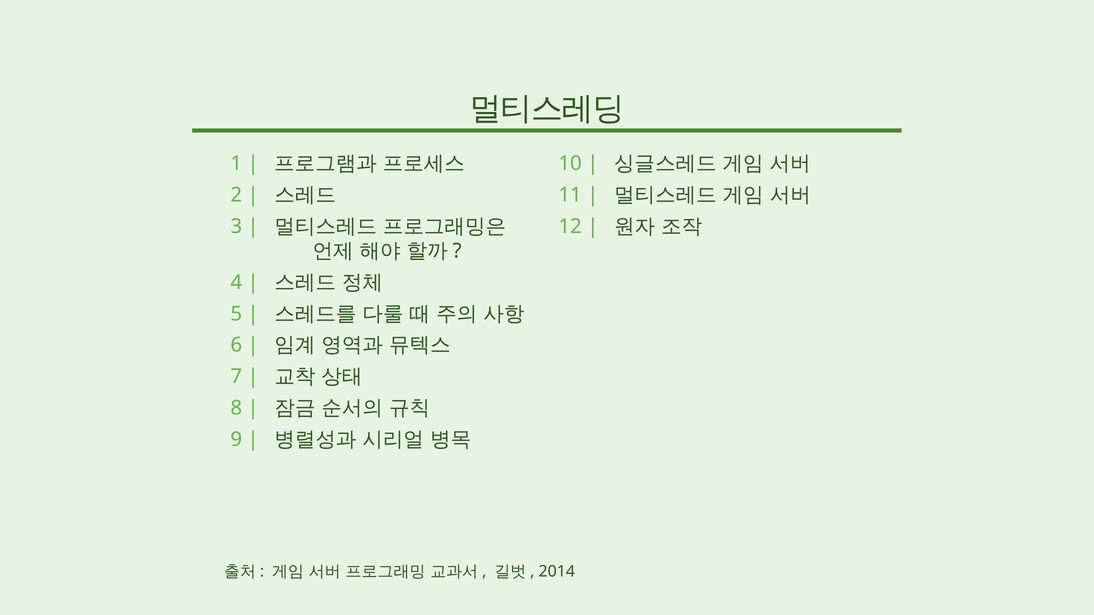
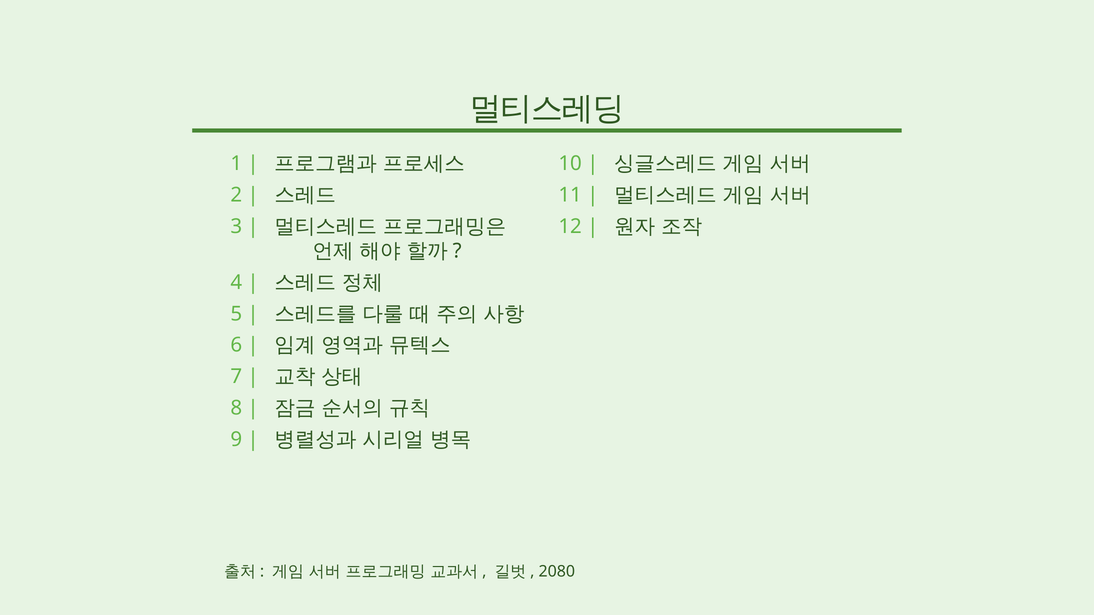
2014: 2014 -> 2080
